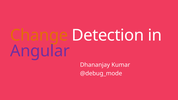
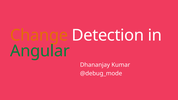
Angular colour: purple -> green
